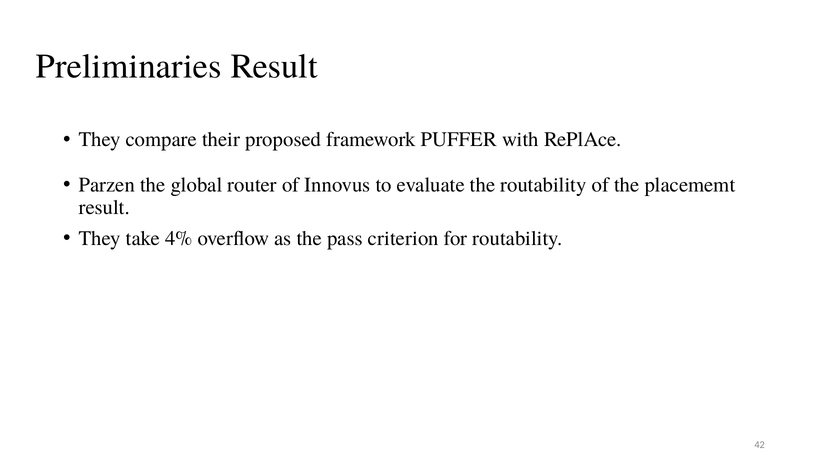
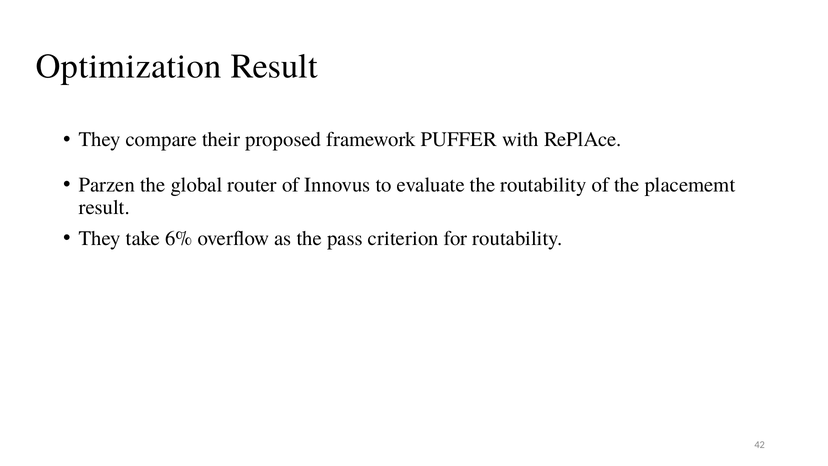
Preliminaries: Preliminaries -> Optimization
4%: 4% -> 6%
